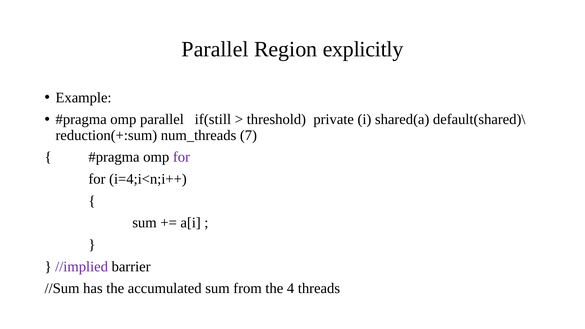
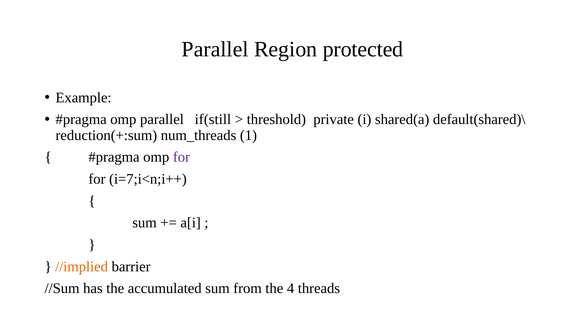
explicitly: explicitly -> protected
7: 7 -> 1
i=4;i<n;i++: i=4;i<n;i++ -> i=7;i<n;i++
//implied colour: purple -> orange
